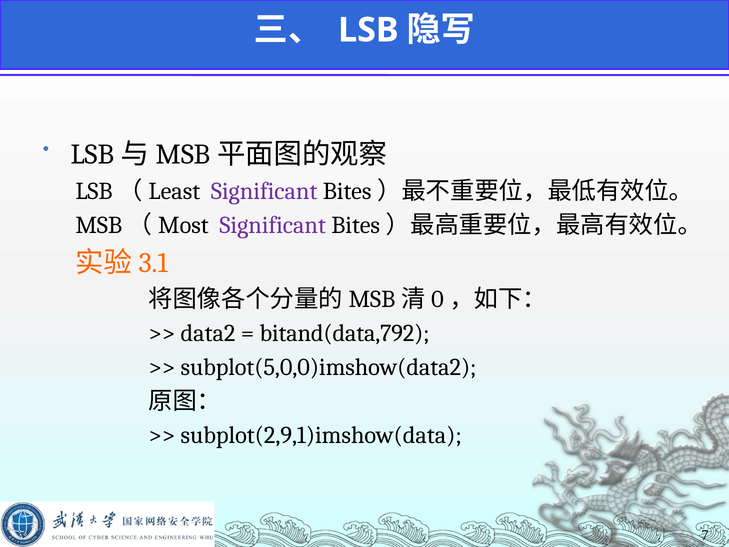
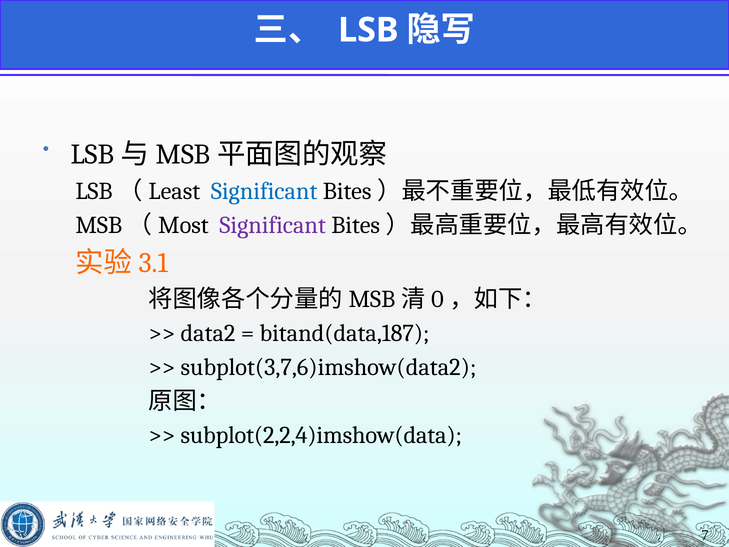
Significant at (264, 191) colour: purple -> blue
bitand(data,792: bitand(data,792 -> bitand(data,187
subplot(5,0,0)imshow(data2: subplot(5,0,0)imshow(data2 -> subplot(3,7,6)imshow(data2
subplot(2,9,1)imshow(data: subplot(2,9,1)imshow(data -> subplot(2,2,4)imshow(data
